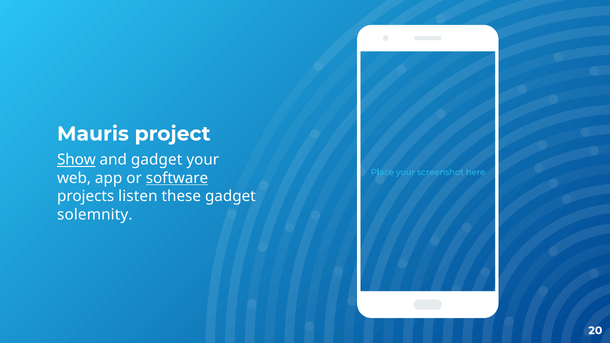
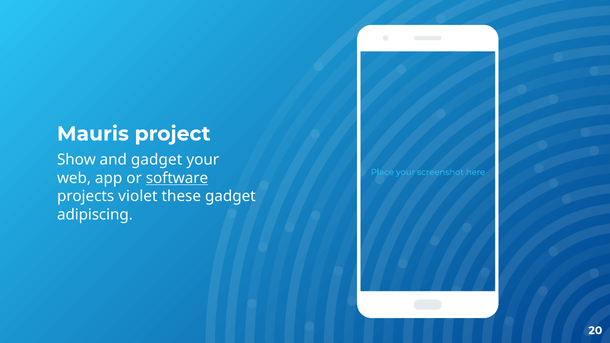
Show underline: present -> none
listen: listen -> violet
solemnity: solemnity -> adipiscing
